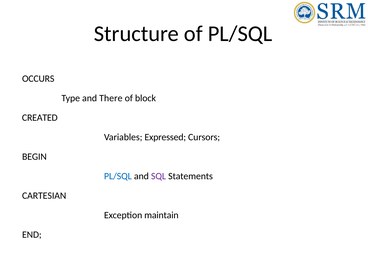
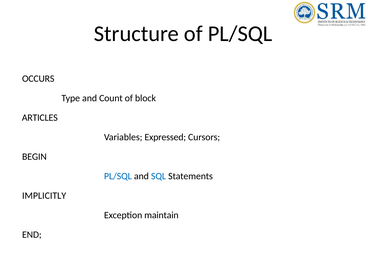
There: There -> Count
CREATED: CREATED -> ARTICLES
SQL colour: purple -> blue
CARTESIAN: CARTESIAN -> IMPLICITLY
